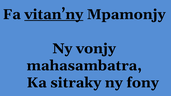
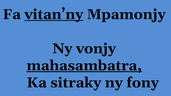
mahasambatra underline: none -> present
